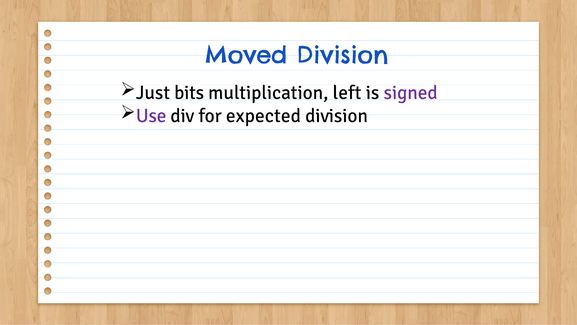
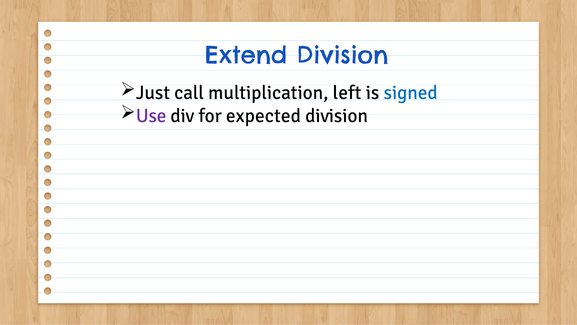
Moved: Moved -> Extend
bits: bits -> call
signed colour: purple -> blue
